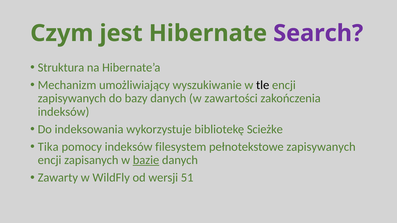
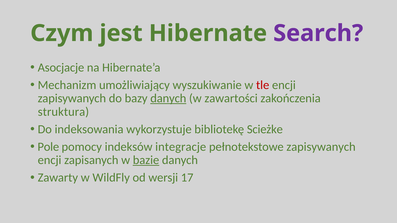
Struktura: Struktura -> Asocjacje
tle colour: black -> red
danych at (168, 98) underline: none -> present
indeksów at (63, 112): indeksów -> struktura
Tika: Tika -> Pole
filesystem: filesystem -> integracje
51: 51 -> 17
